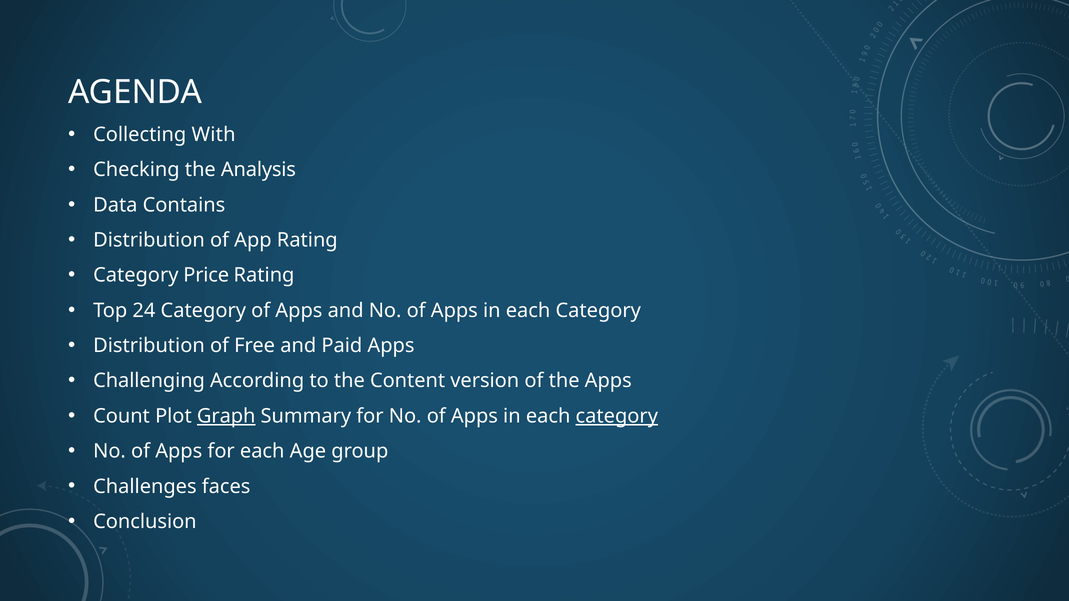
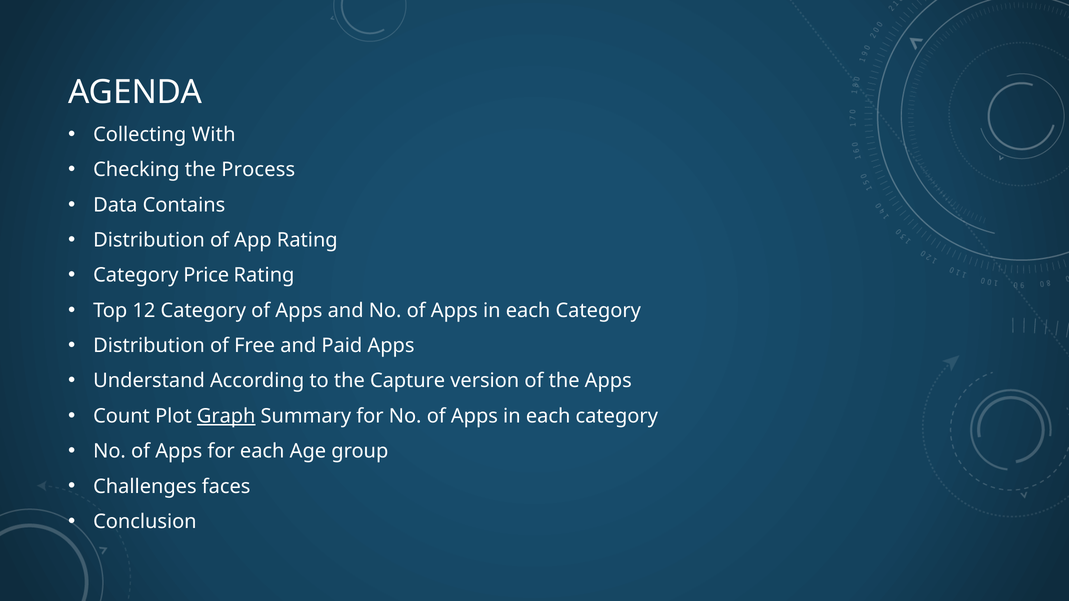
Analysis: Analysis -> Process
24: 24 -> 12
Challenging: Challenging -> Understand
Content: Content -> Capture
category at (617, 416) underline: present -> none
